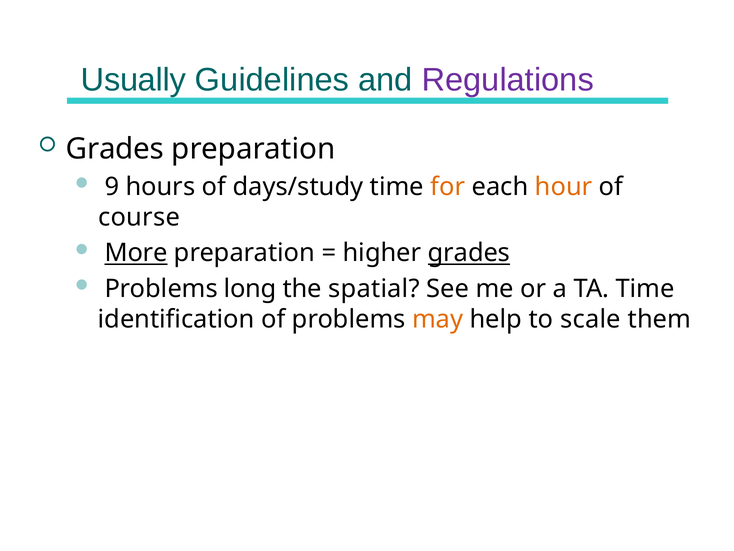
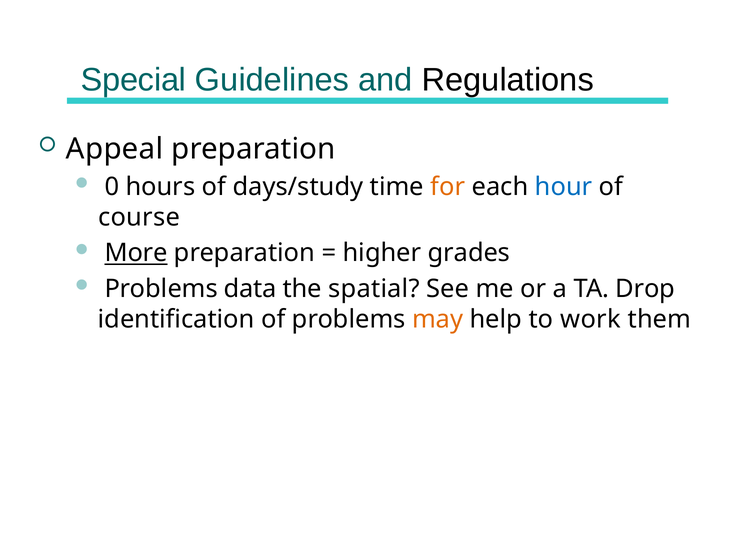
Usually: Usually -> Special
Regulations colour: purple -> black
Grades at (115, 149): Grades -> Appeal
9: 9 -> 0
hour colour: orange -> blue
grades at (469, 253) underline: present -> none
long: long -> data
TA Time: Time -> Drop
scale: scale -> work
